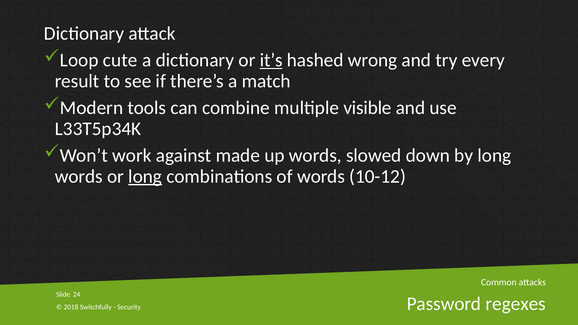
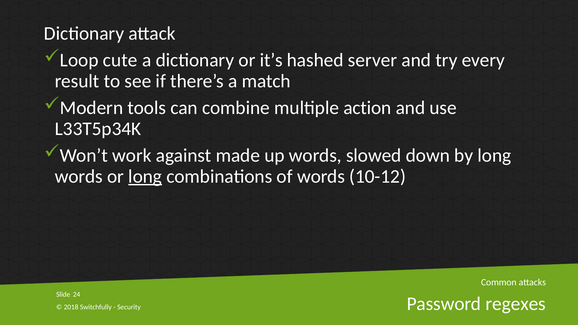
it’s underline: present -> none
wrong: wrong -> server
visible: visible -> action
